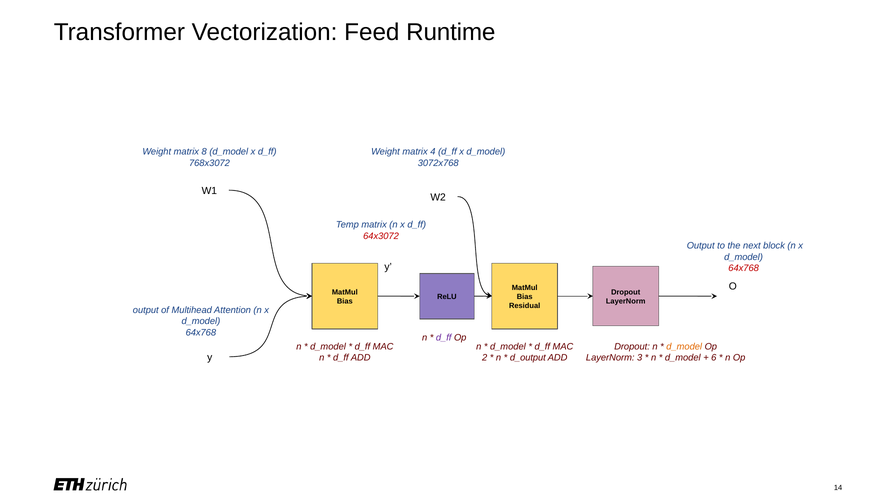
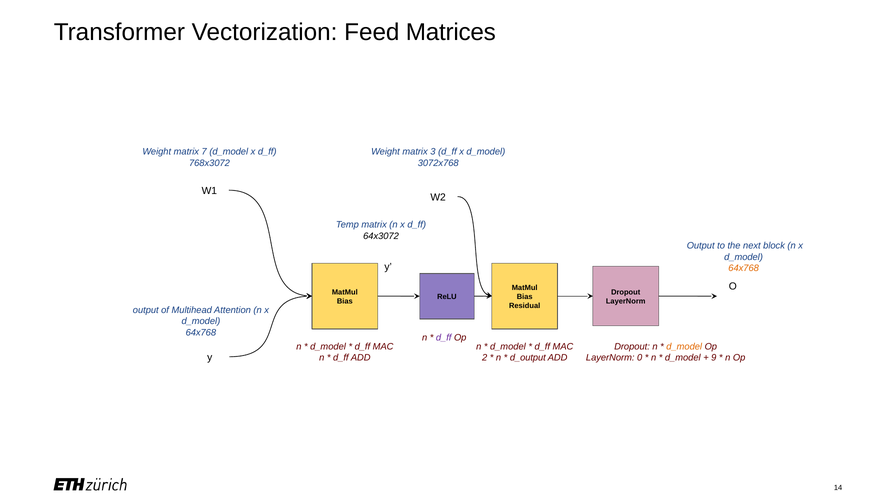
Runtime: Runtime -> Matrices
8: 8 -> 7
4: 4 -> 3
64x3072 colour: red -> black
64x768 at (744, 268) colour: red -> orange
3: 3 -> 0
6: 6 -> 9
